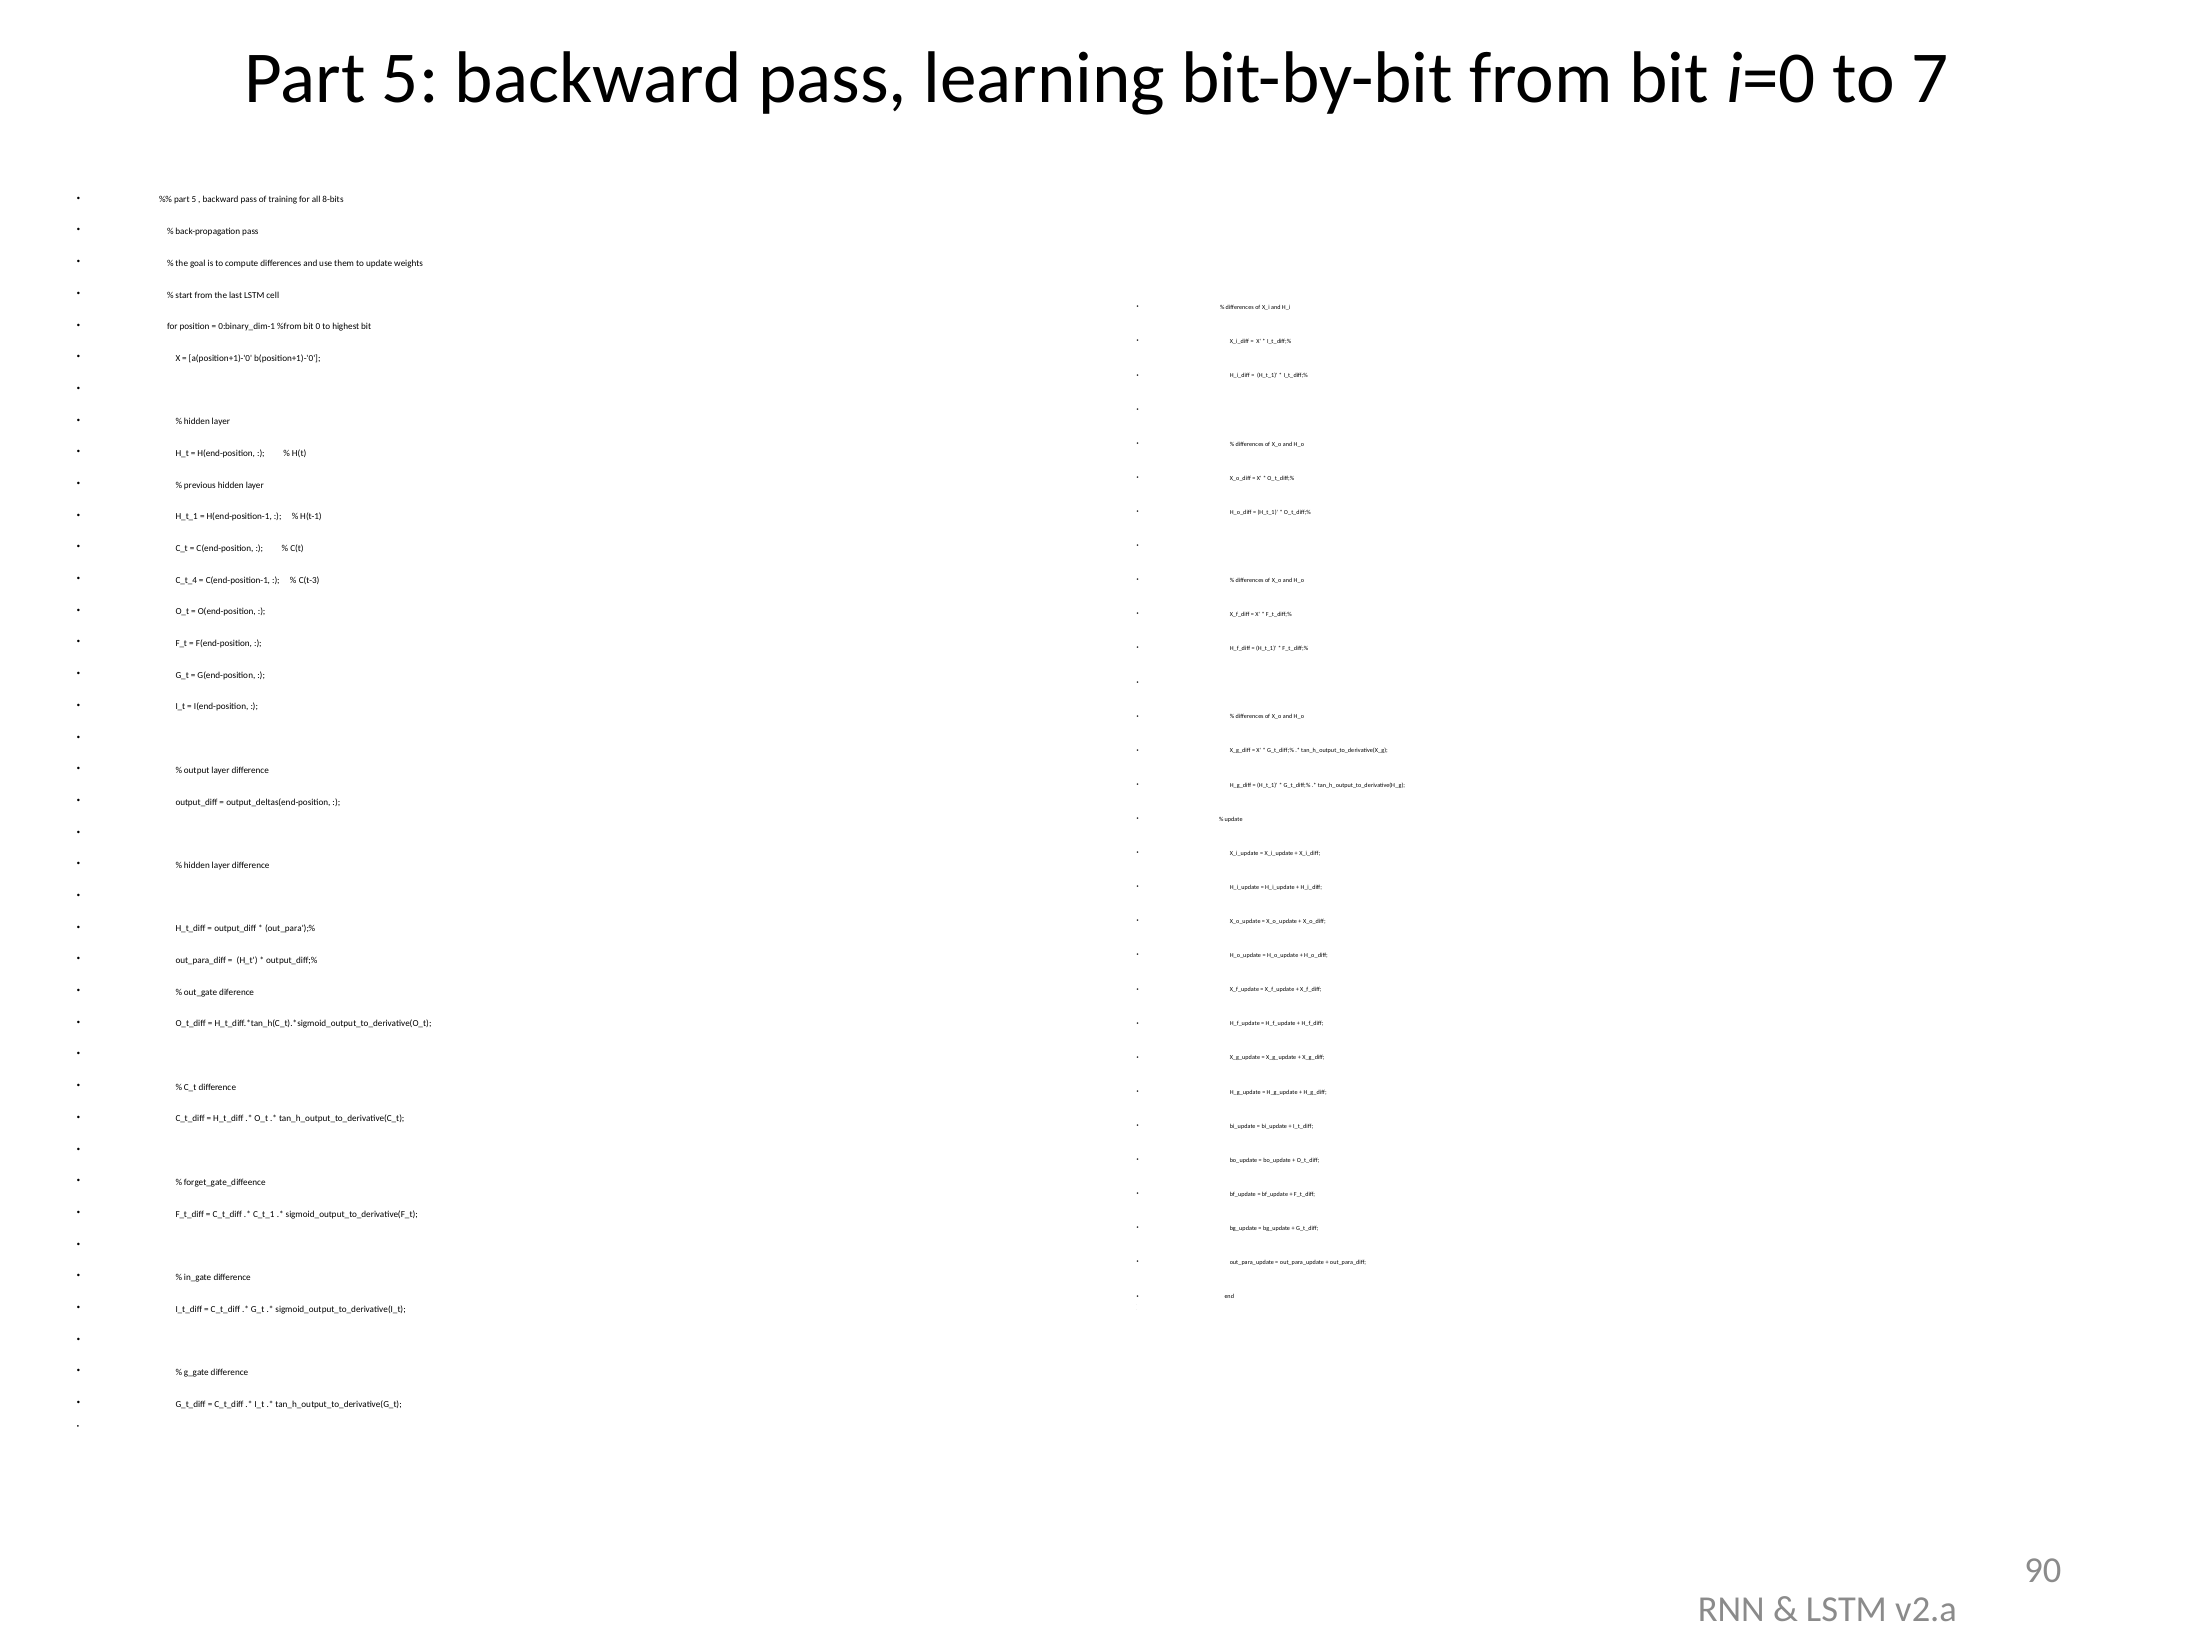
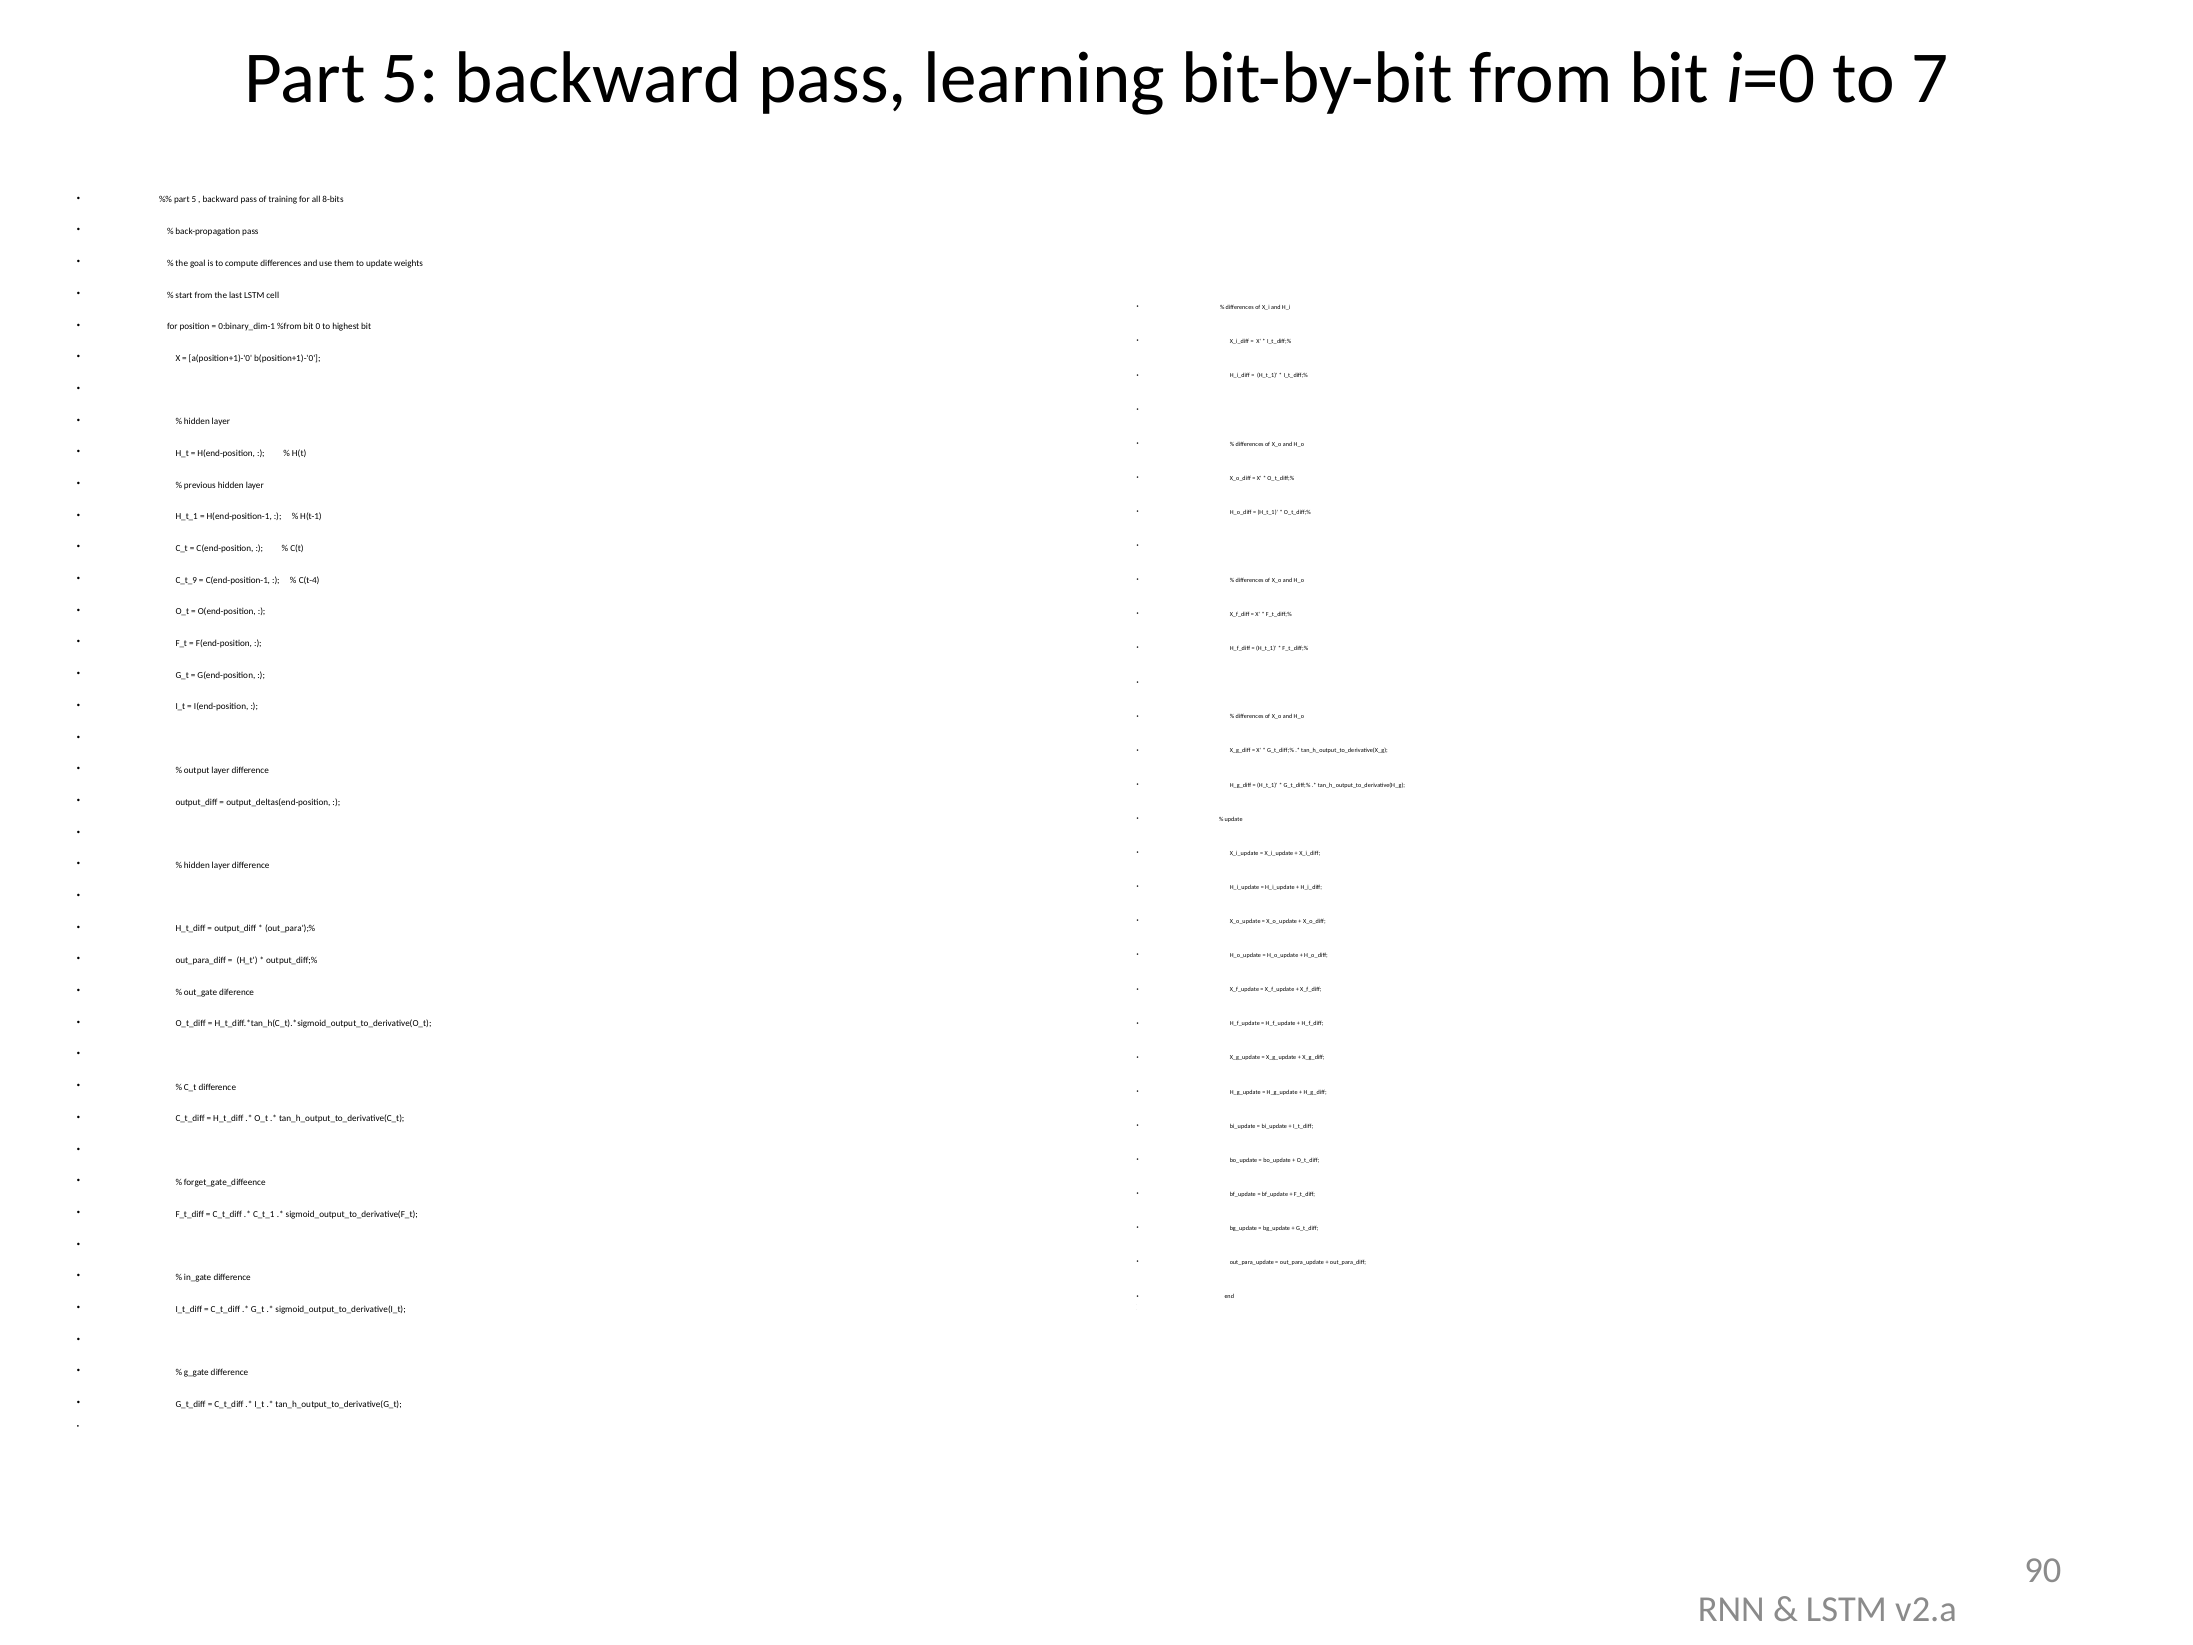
C_t_4: C_t_4 -> C_t_9
C(t-3: C(t-3 -> C(t-4
